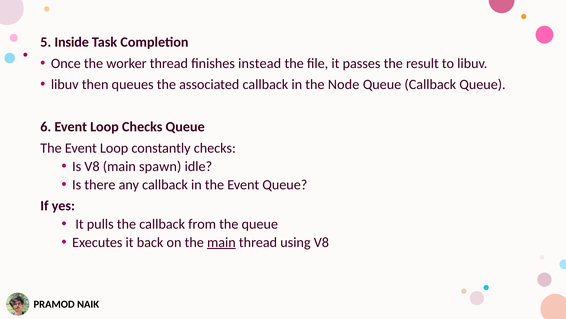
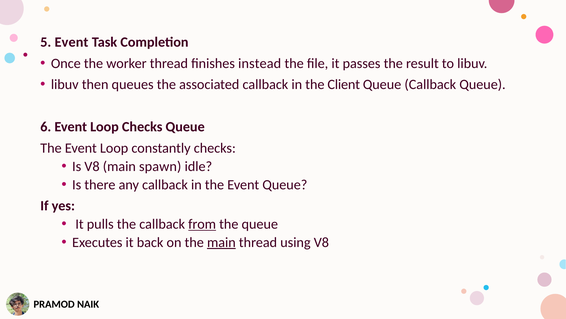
5 Inside: Inside -> Event
Node: Node -> Client
from underline: none -> present
